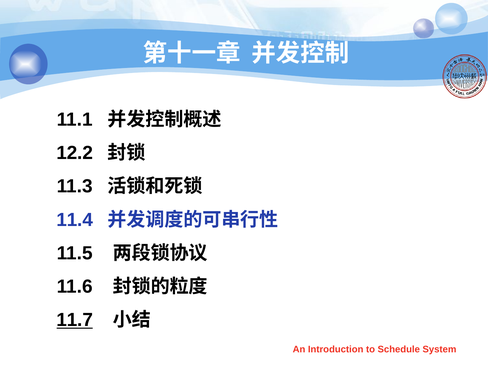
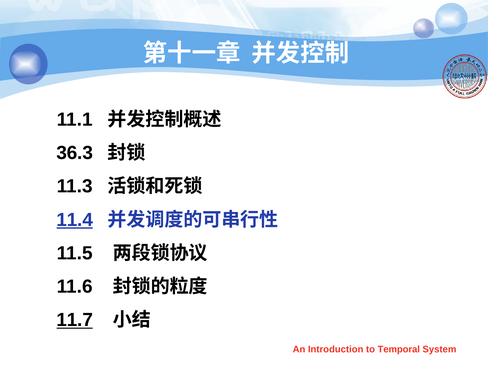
12.2: 12.2 -> 36.3
11.4 underline: none -> present
Schedule: Schedule -> Temporal
